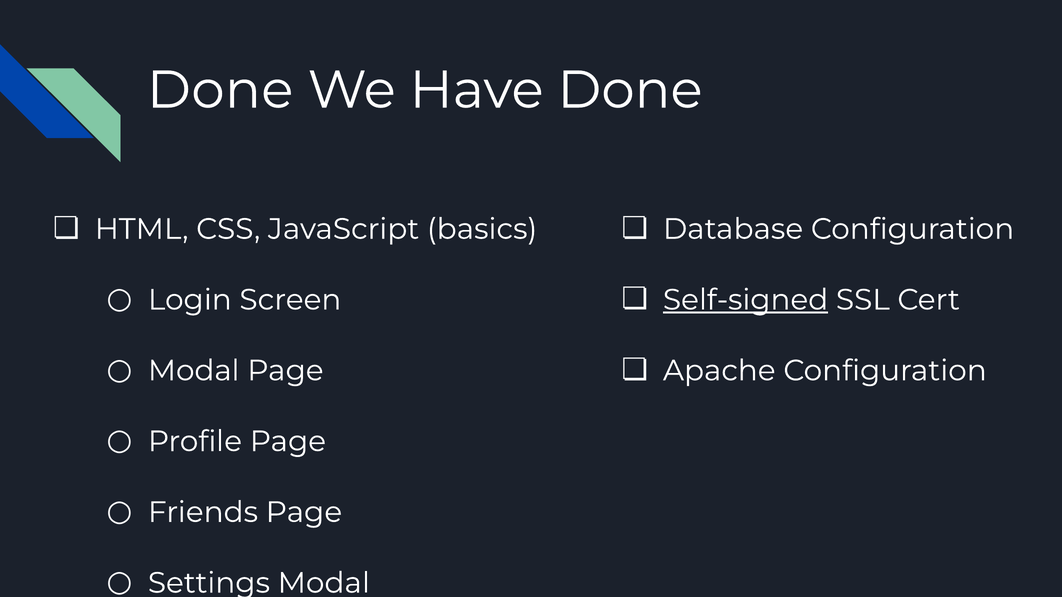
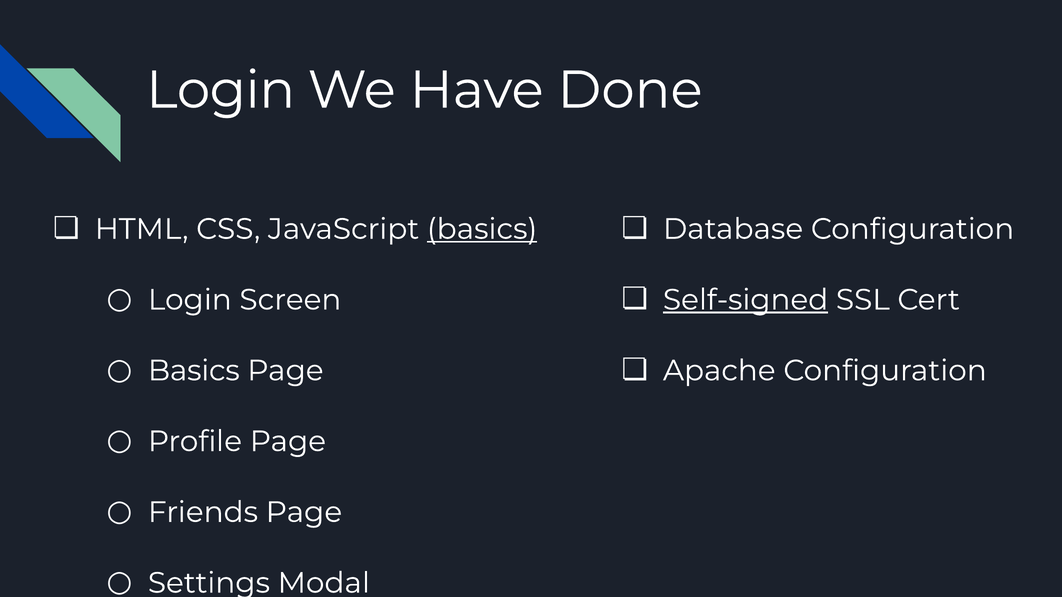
Done at (220, 90): Done -> Login
basics at (482, 229) underline: none -> present
Modal at (194, 371): Modal -> Basics
